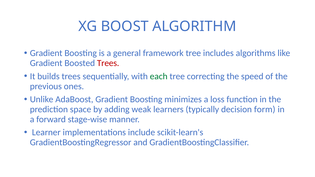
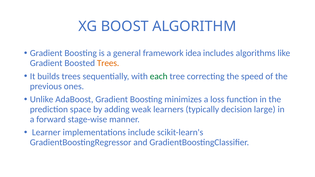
framework tree: tree -> idea
Trees at (108, 63) colour: red -> orange
form: form -> large
